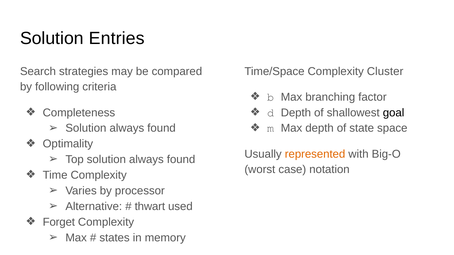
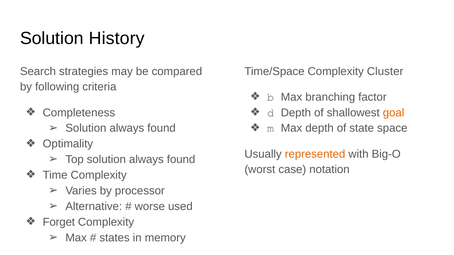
Entries: Entries -> History
goal colour: black -> orange
thwart: thwart -> worse
